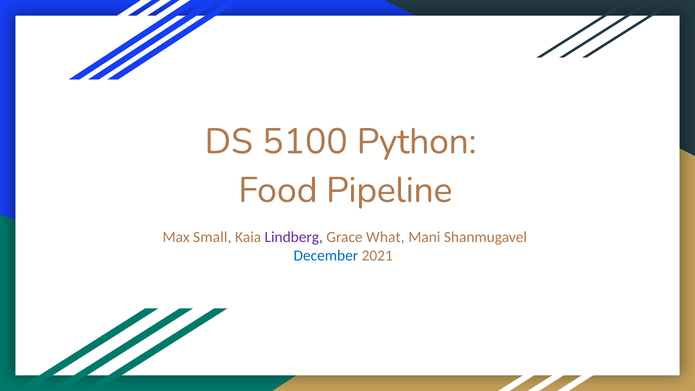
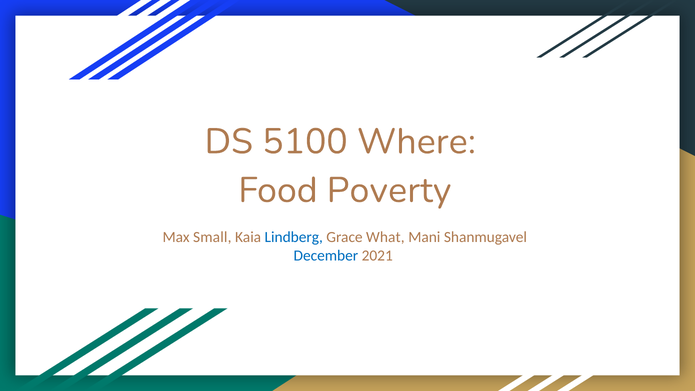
Python: Python -> Where
Pipeline: Pipeline -> Poverty
Lindberg colour: purple -> blue
